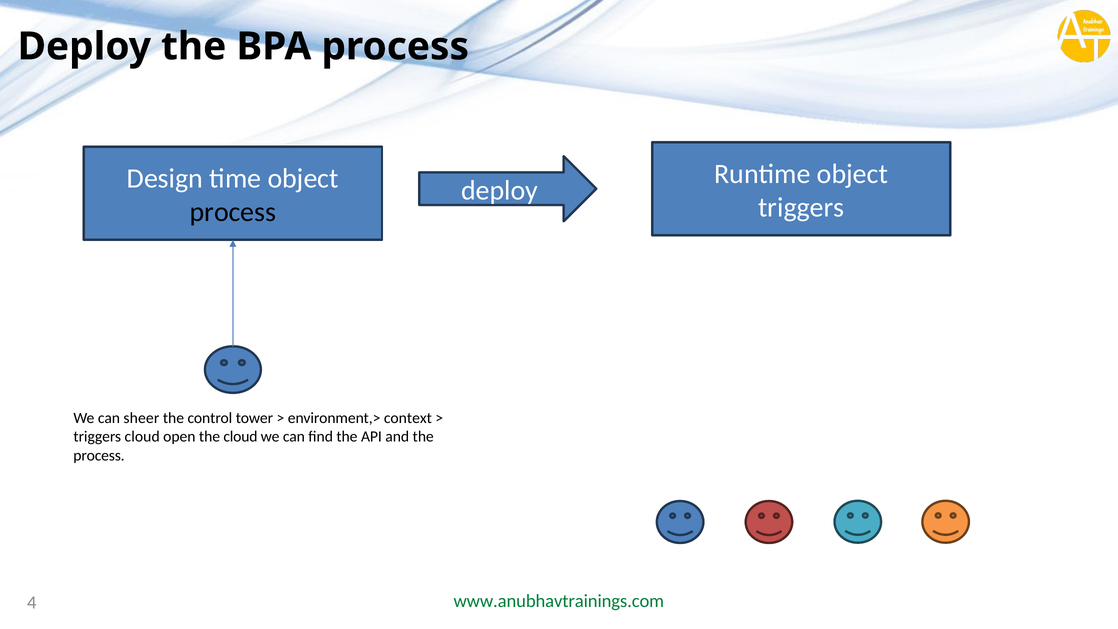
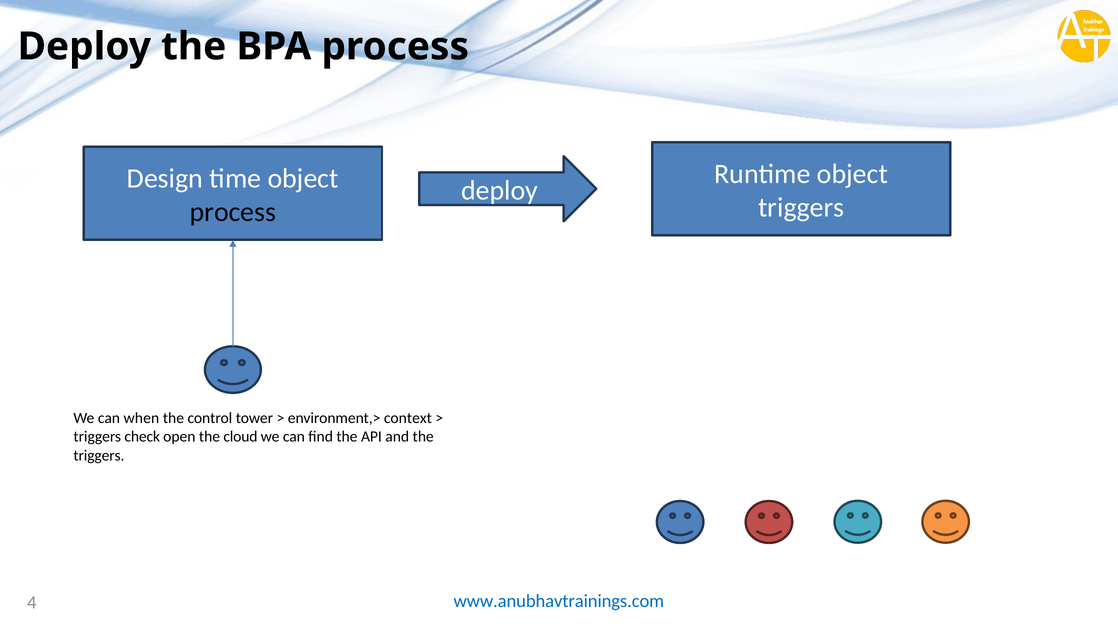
sheer: sheer -> when
triggers cloud: cloud -> check
process at (99, 455): process -> triggers
www.anubhavtrainings.com colour: green -> blue
